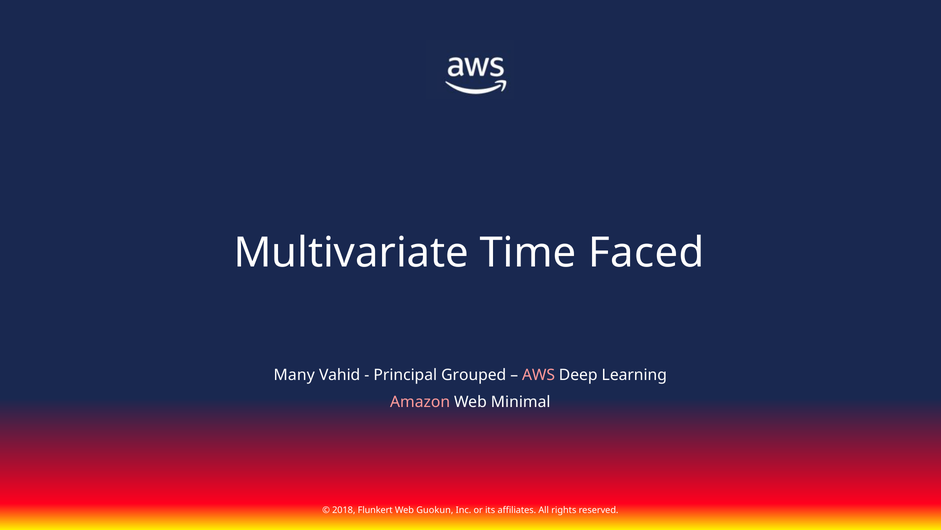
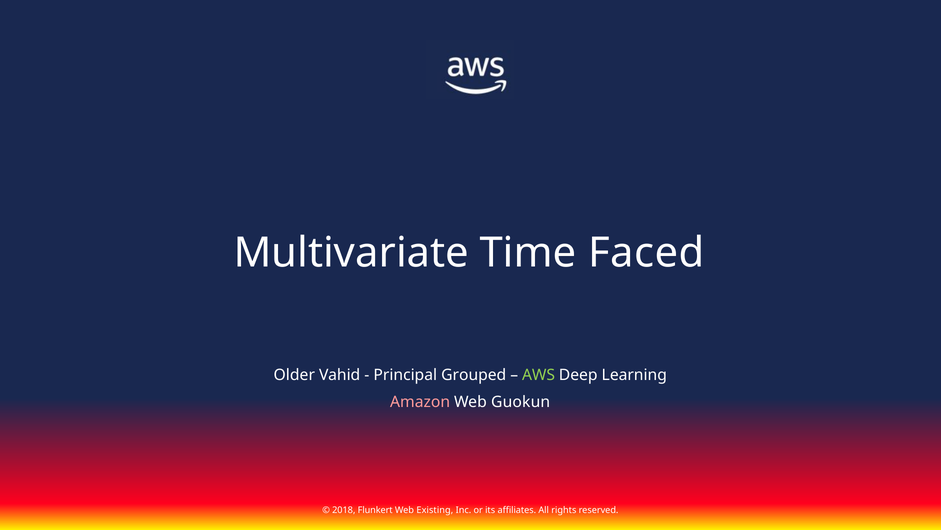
Many: Many -> Older
AWS colour: pink -> light green
Minimal: Minimal -> Guokun
Guokun: Guokun -> Existing
